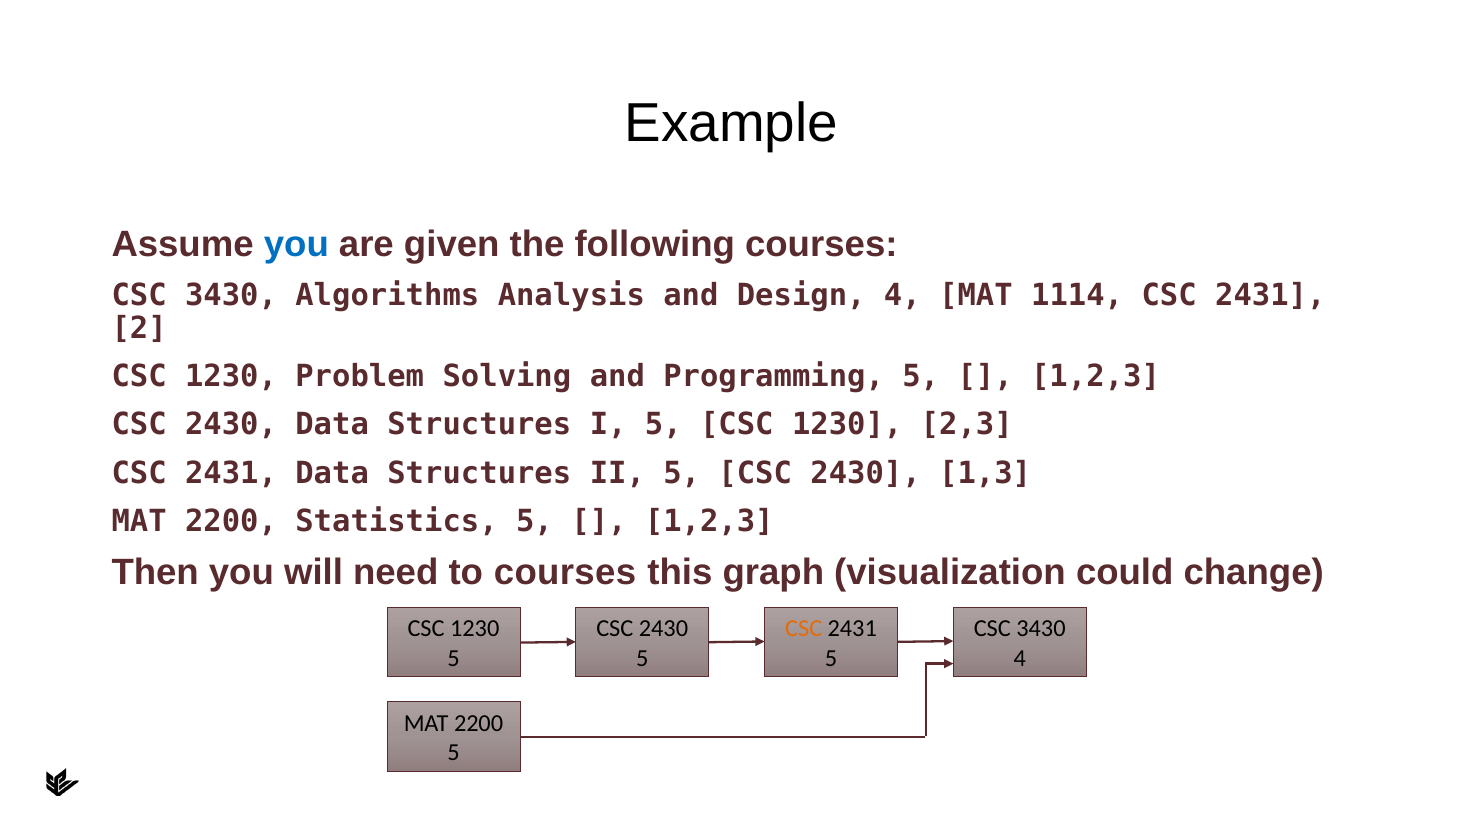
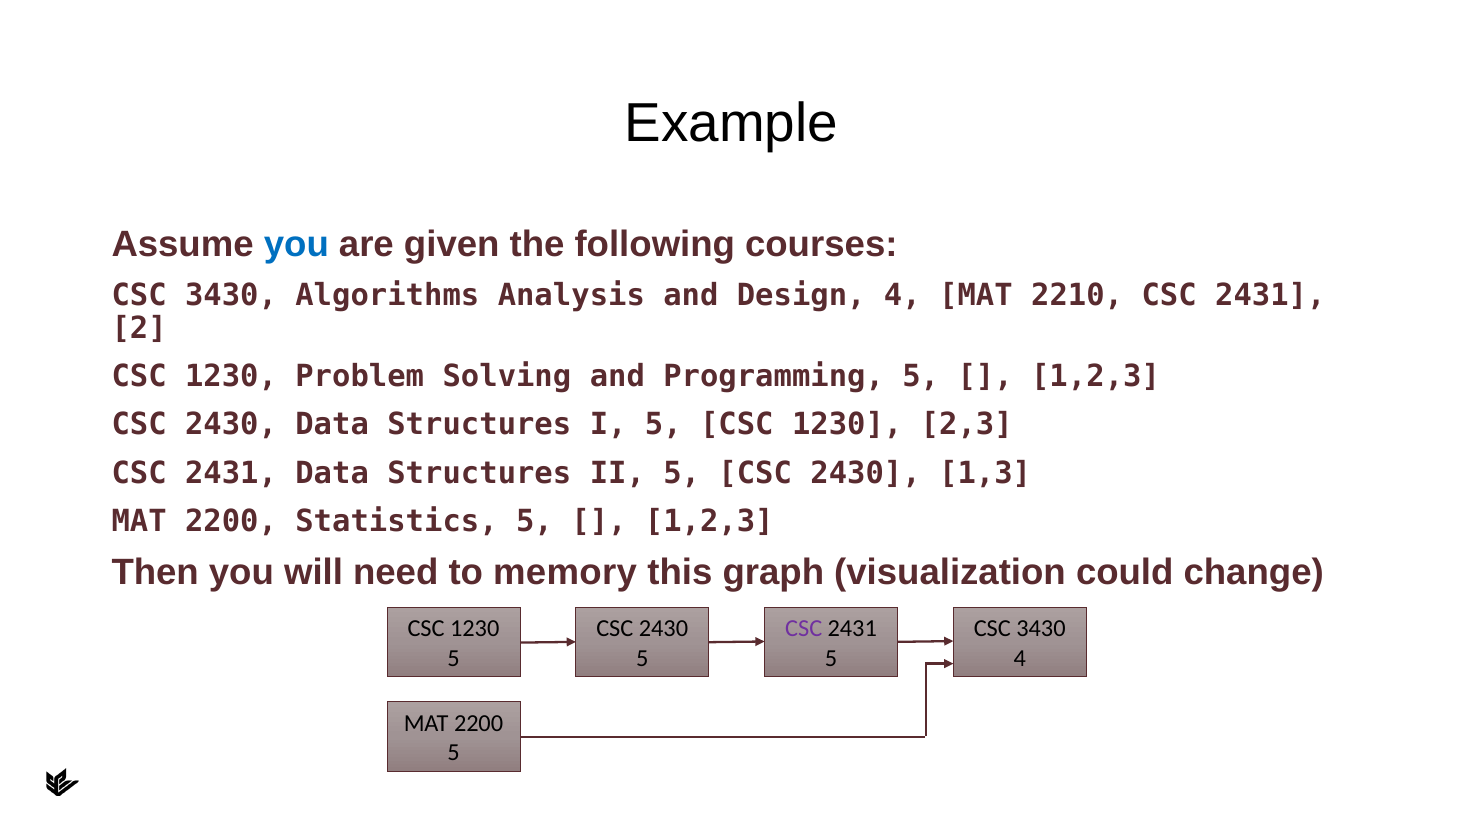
1114: 1114 -> 2210
to courses: courses -> memory
CSC at (804, 629) colour: orange -> purple
